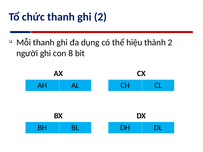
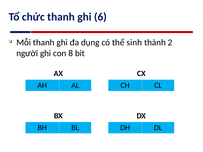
ghi 2: 2 -> 6
hiệu: hiệu -> sinh
